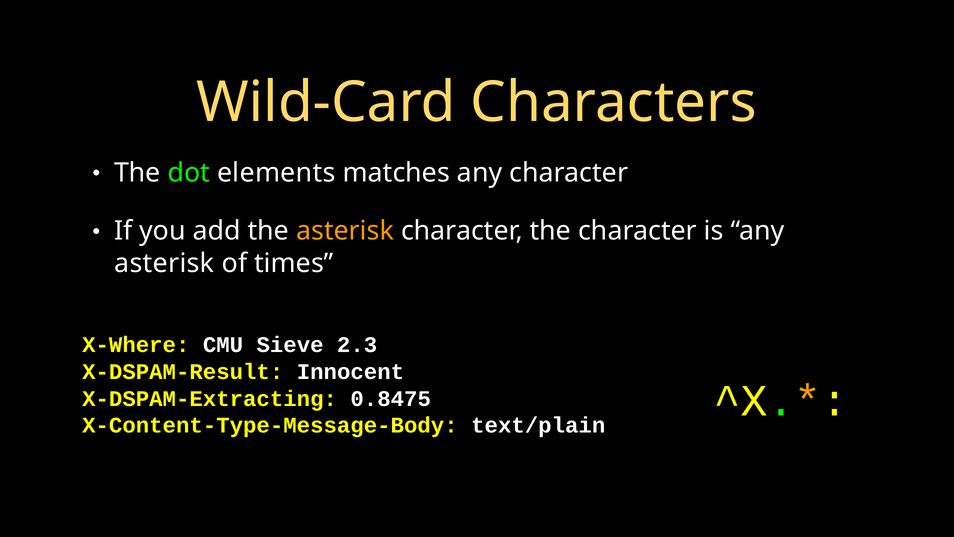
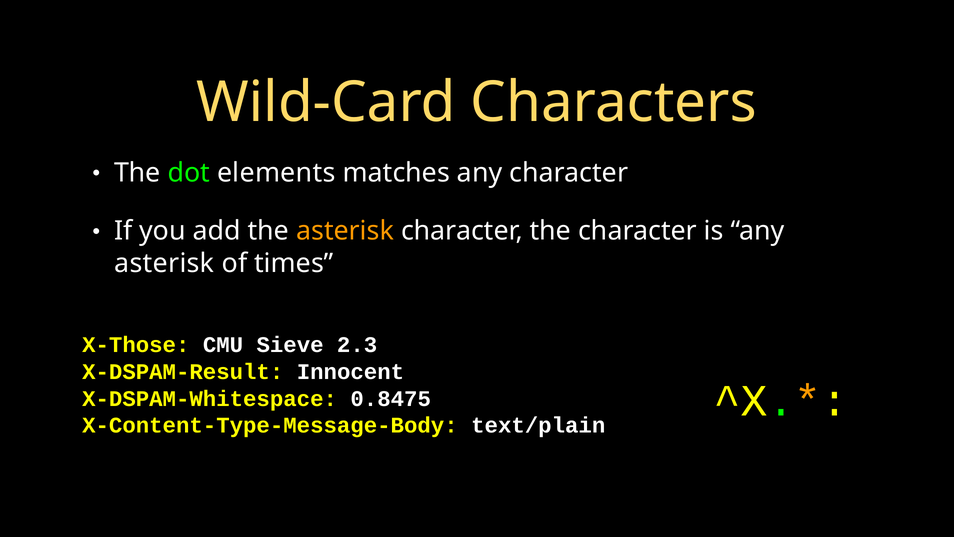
X-Where: X-Where -> X-Those
X-DSPAM-Extracting: X-DSPAM-Extracting -> X-DSPAM-Whitespace
